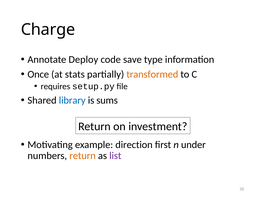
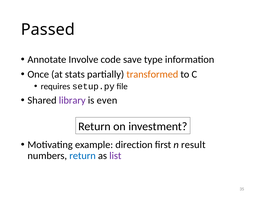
Charge: Charge -> Passed
Deploy: Deploy -> Involve
library colour: blue -> purple
sums: sums -> even
under: under -> result
return at (83, 156) colour: orange -> blue
